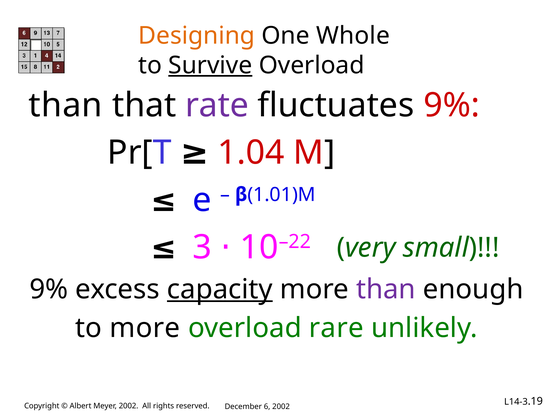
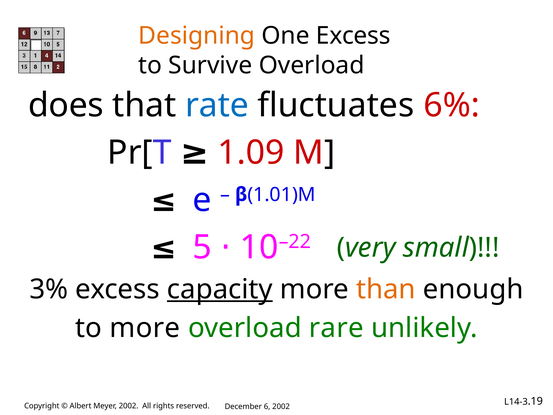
One Whole: Whole -> Excess
Survive underline: present -> none
than at (66, 105): than -> does
rate colour: purple -> blue
fluctuates 9%: 9% -> 6%
1.04: 1.04 -> 1.09
3: 3 -> 5
9% at (49, 289): 9% -> 3%
than at (386, 289) colour: purple -> orange
